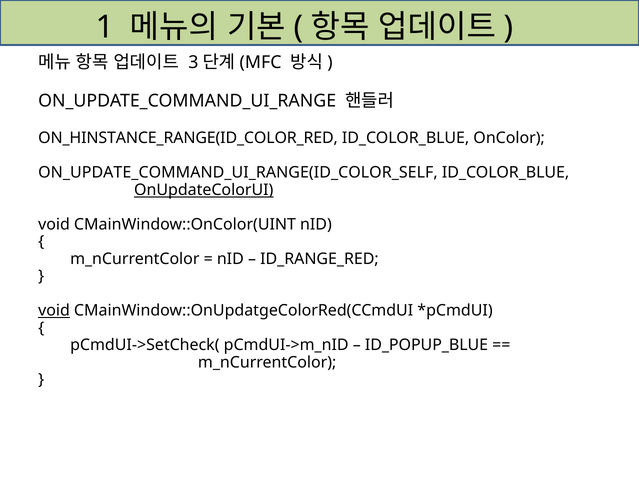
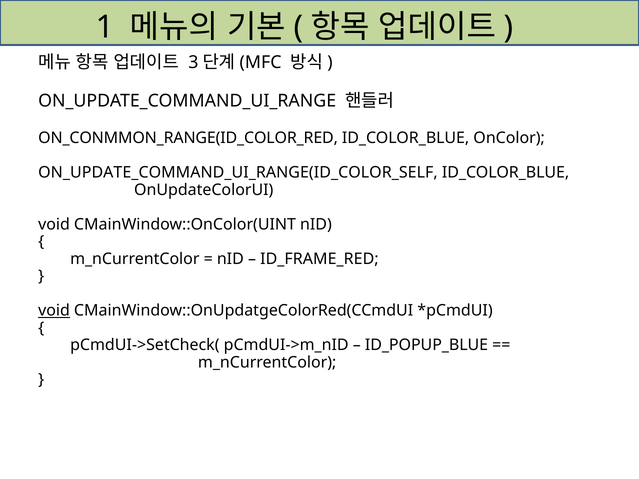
ON_HINSTANCE_RANGE(ID_COLOR_RED: ON_HINSTANCE_RANGE(ID_COLOR_RED -> ON_CONMMON_RANGE(ID_COLOR_RED
OnUpdateColorUI underline: present -> none
ID_RANGE_RED: ID_RANGE_RED -> ID_FRAME_RED
